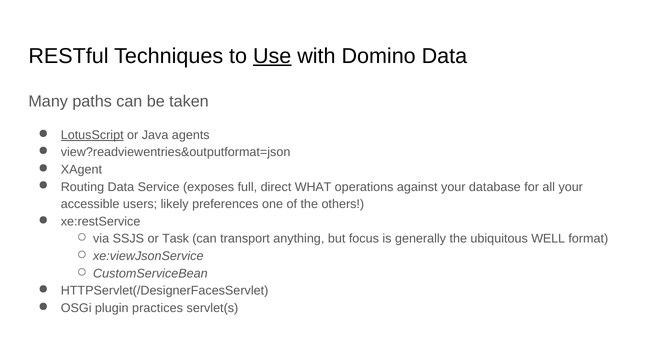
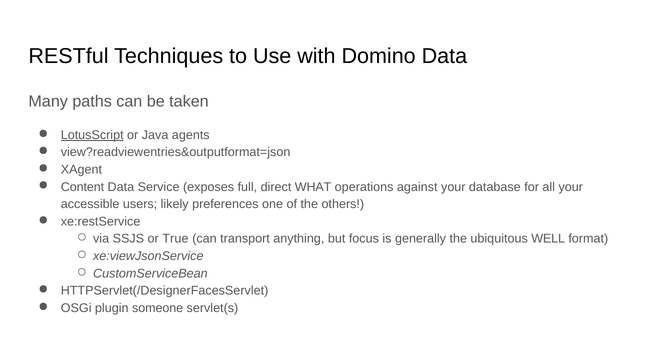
Use underline: present -> none
Routing: Routing -> Content
Task: Task -> True
practices: practices -> someone
